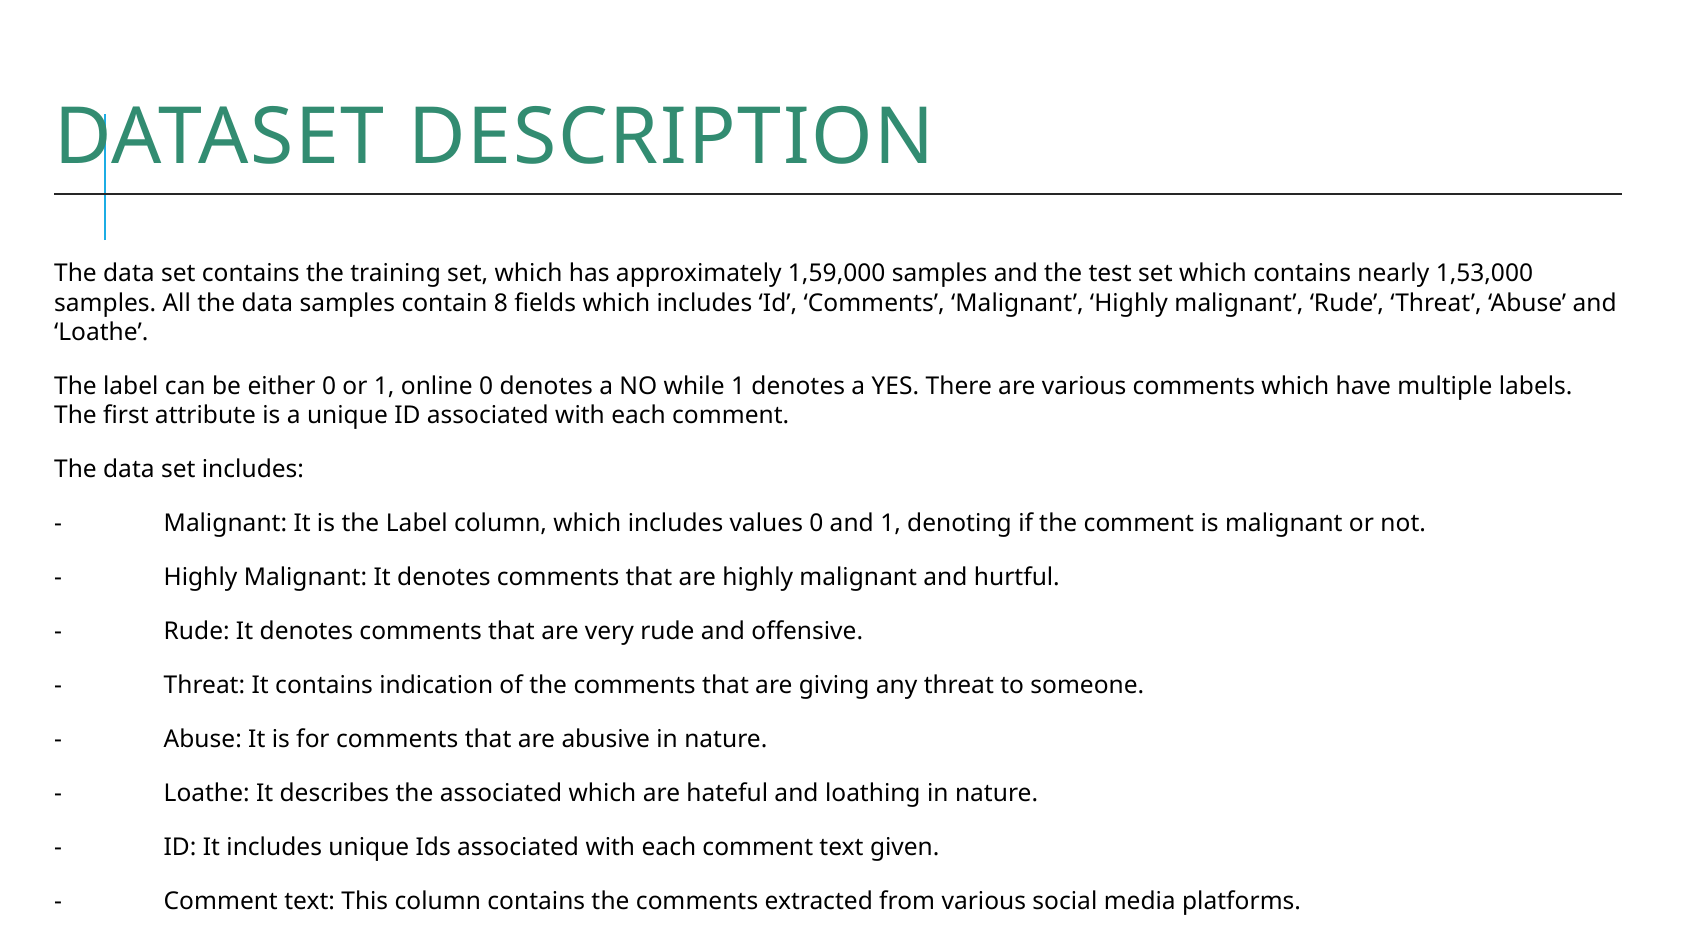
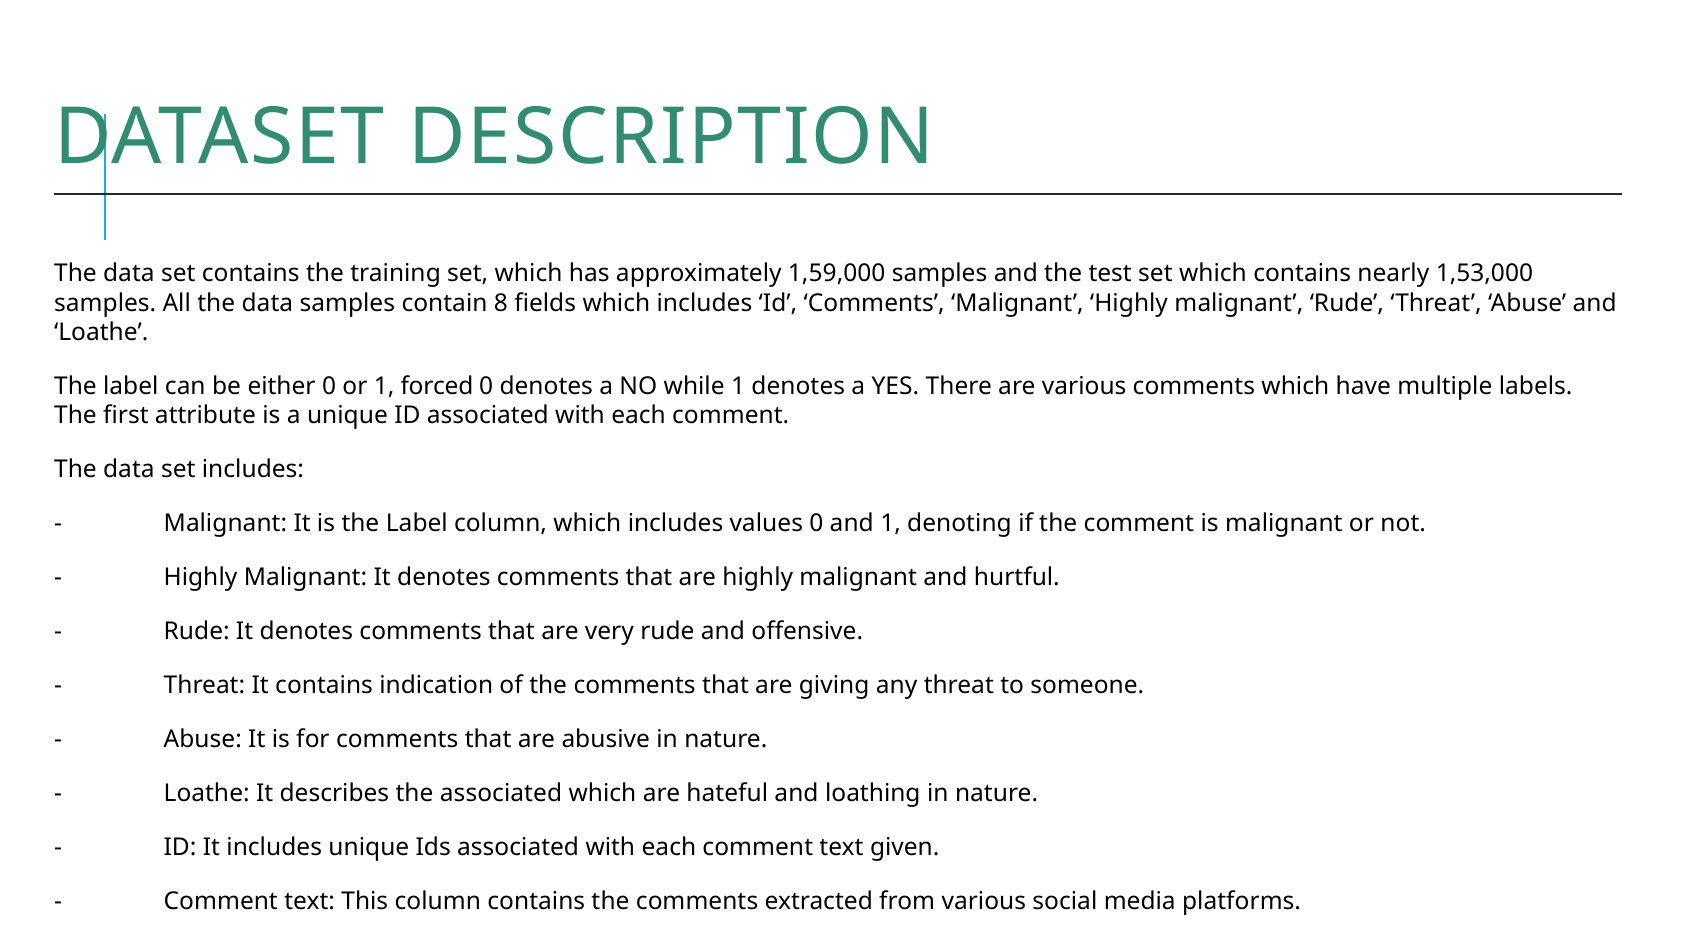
online: online -> forced
